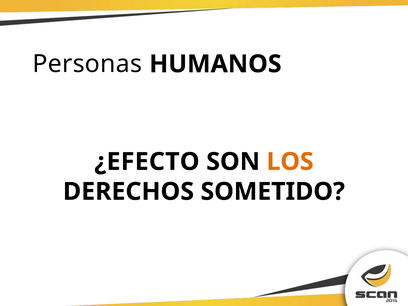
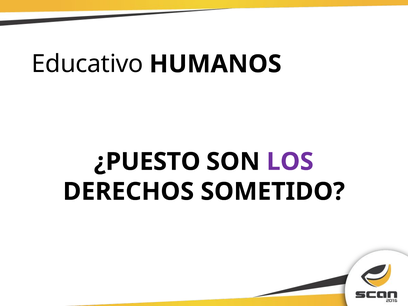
Personas: Personas -> Educativo
¿EFECTO: ¿EFECTO -> ¿PUESTO
LOS colour: orange -> purple
